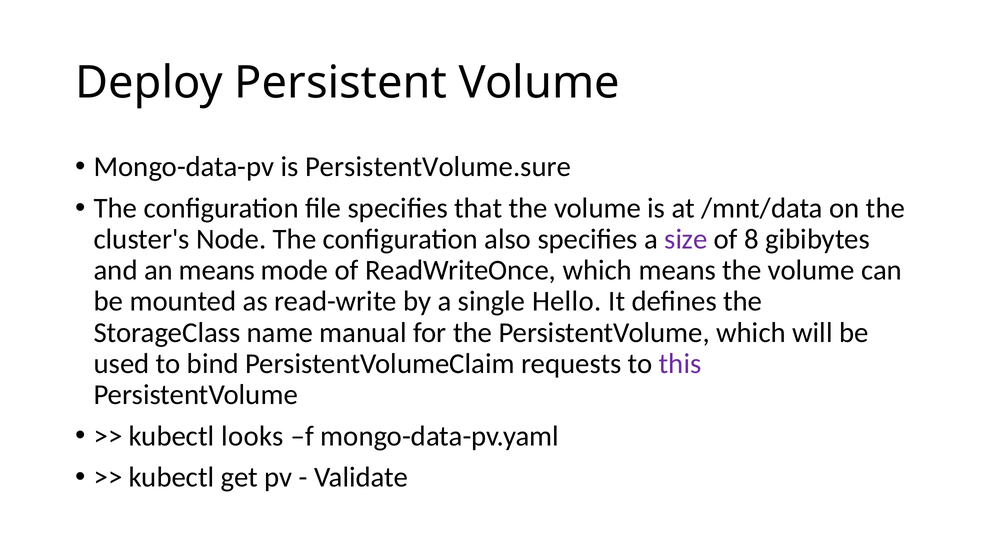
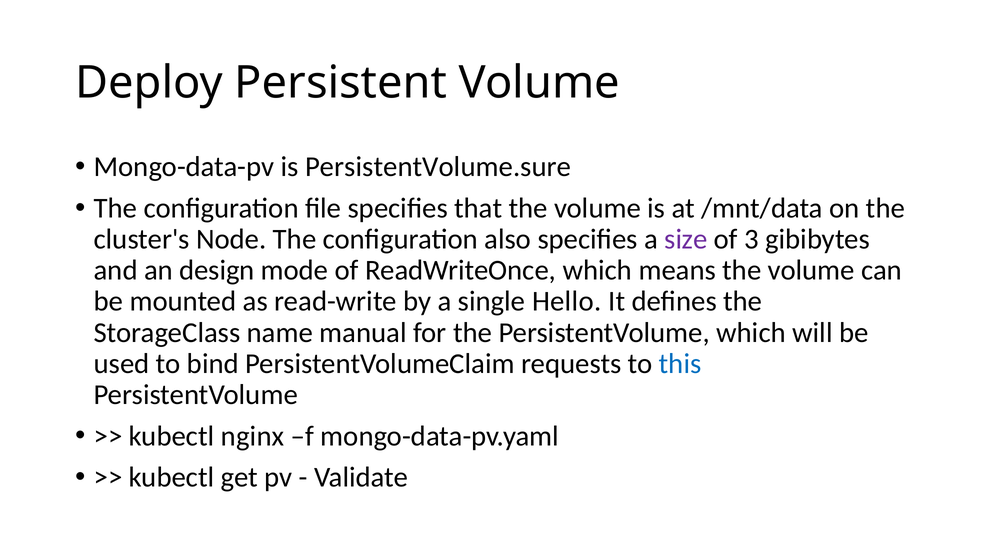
8: 8 -> 3
an means: means -> design
this colour: purple -> blue
looks: looks -> nginx
